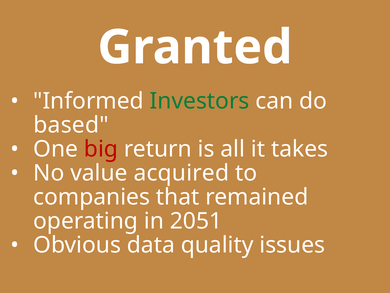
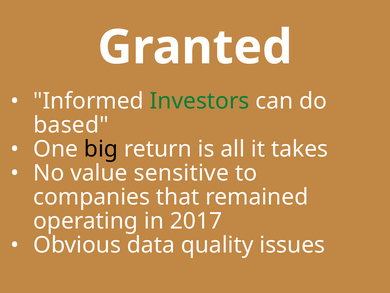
big colour: red -> black
acquired: acquired -> sensitive
2051: 2051 -> 2017
